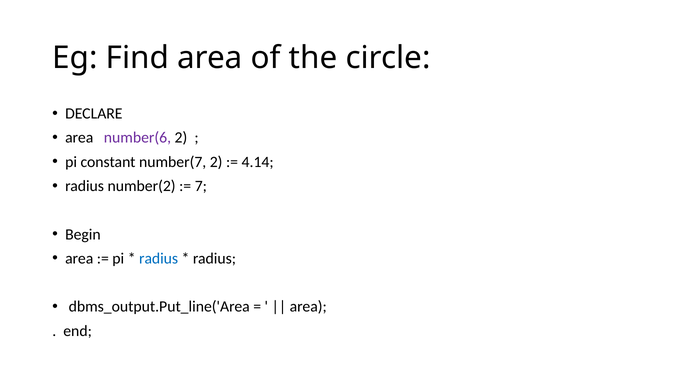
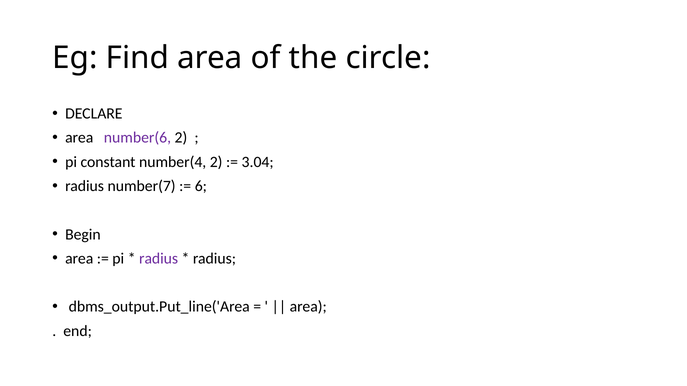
number(7: number(7 -> number(4
4.14: 4.14 -> 3.04
number(2: number(2 -> number(7
7: 7 -> 6
radius at (159, 259) colour: blue -> purple
